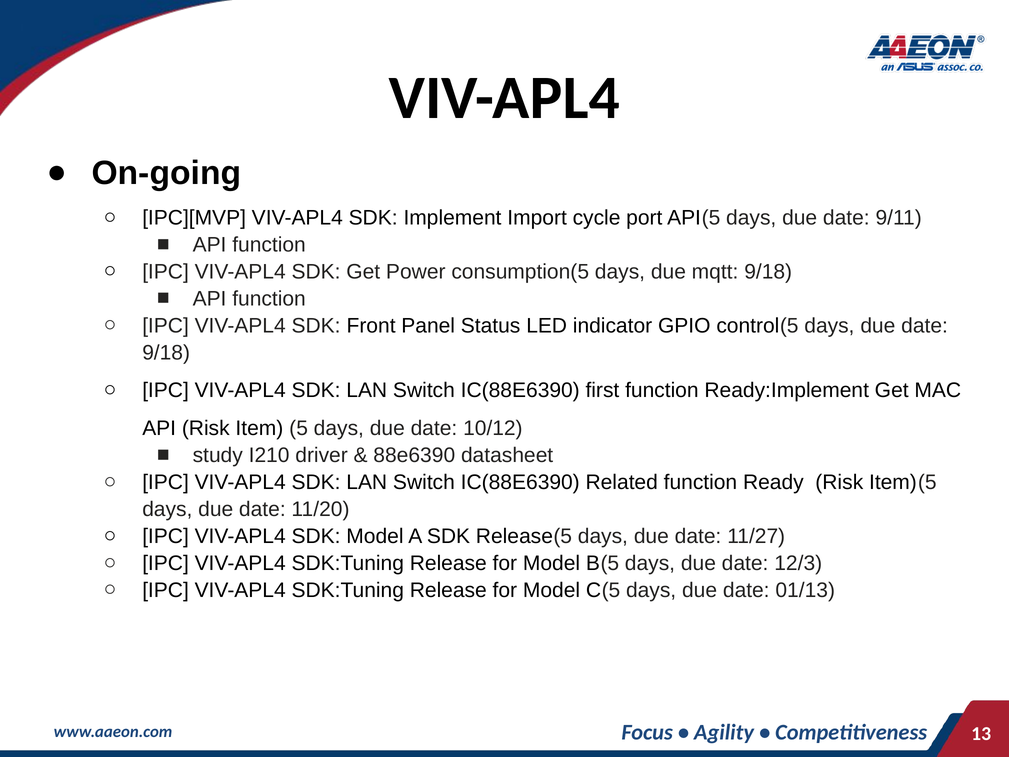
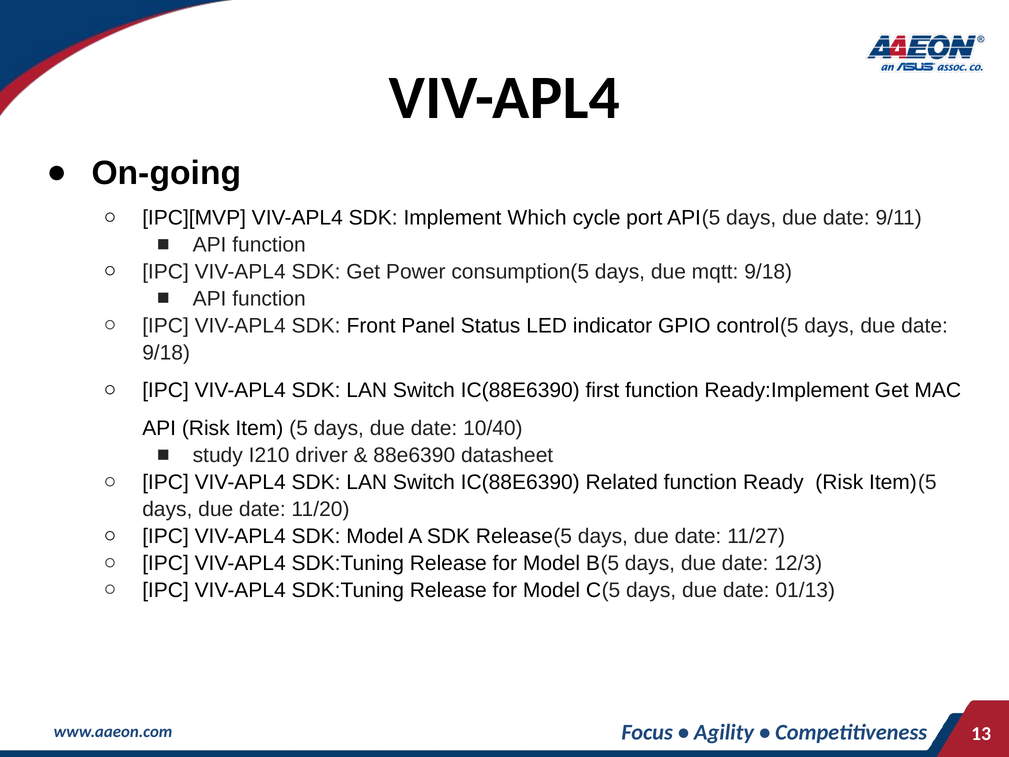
Import: Import -> Which
10/12: 10/12 -> 10/40
